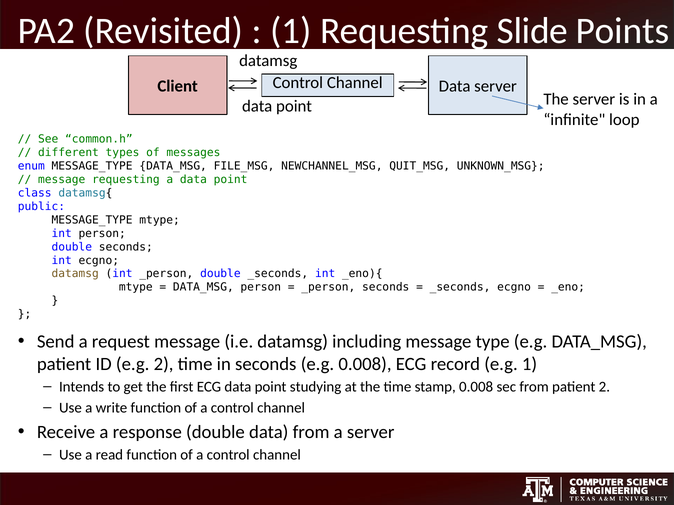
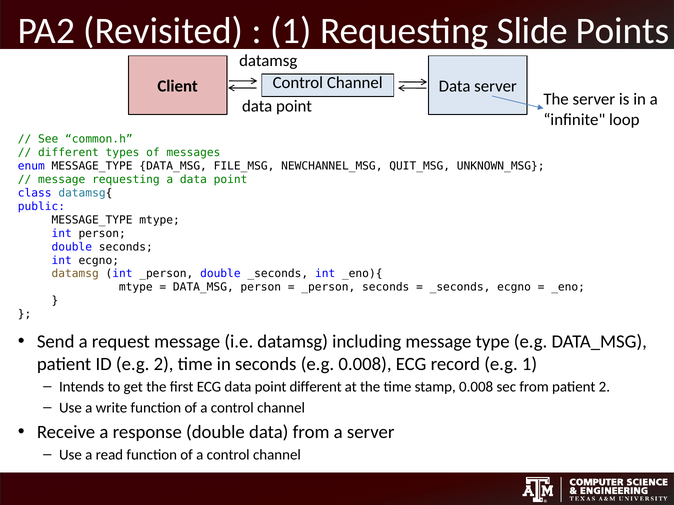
point studying: studying -> different
